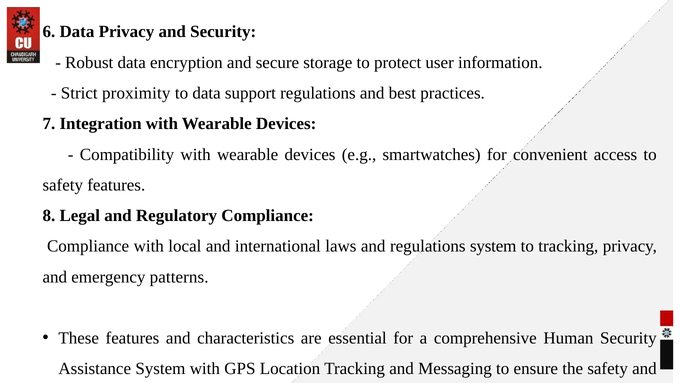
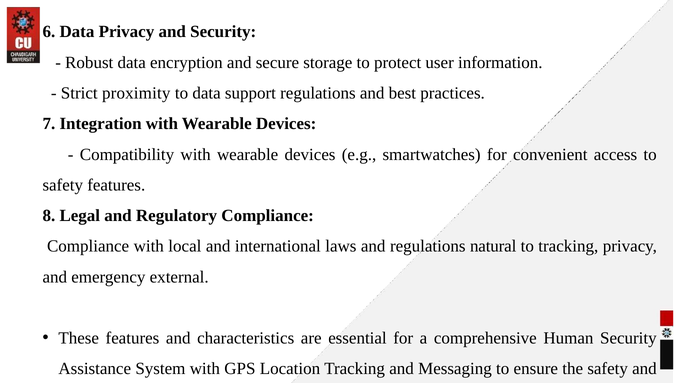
regulations system: system -> natural
patterns: patterns -> external
